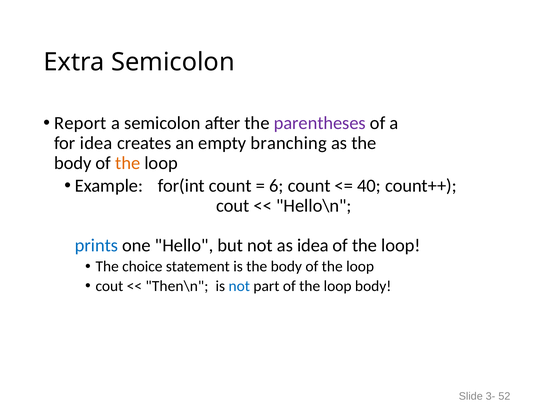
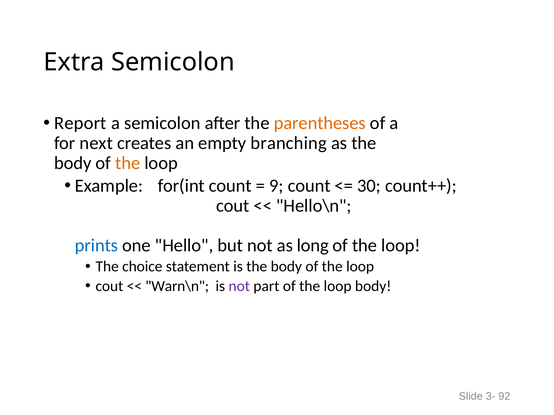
parentheses colour: purple -> orange
for idea: idea -> next
6: 6 -> 9
40: 40 -> 30
as idea: idea -> long
Then\n: Then\n -> Warn\n
not at (239, 286) colour: blue -> purple
52: 52 -> 92
